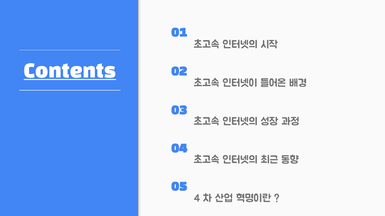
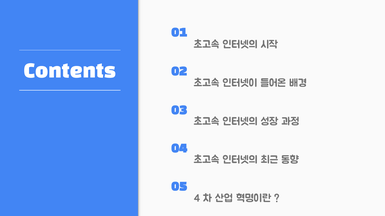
Contents underline: present -> none
